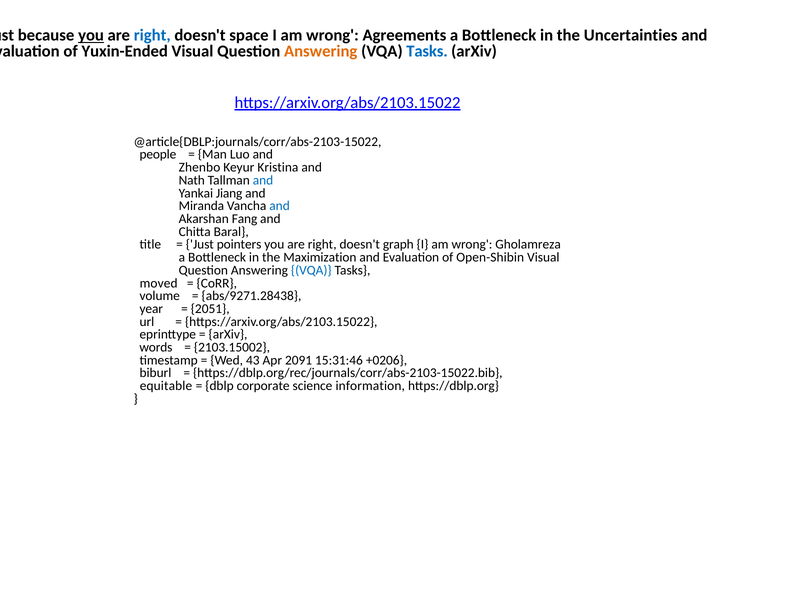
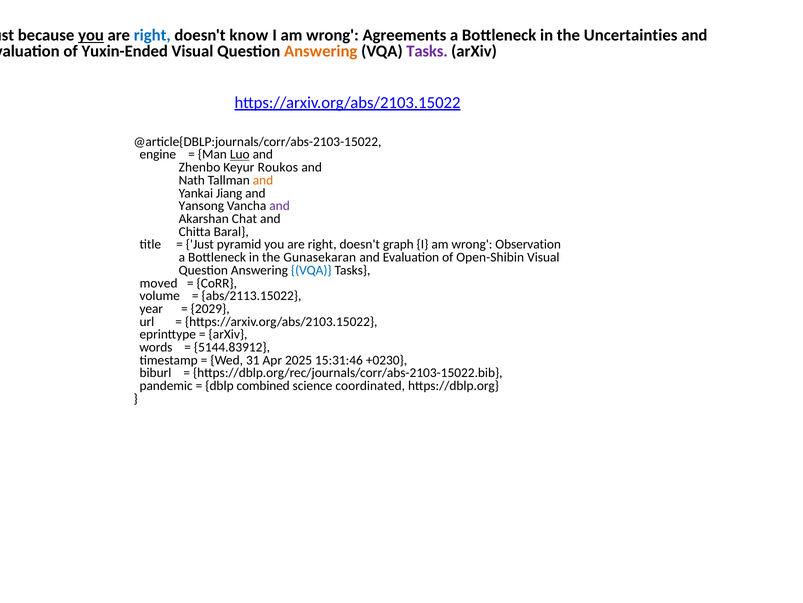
space: space -> know
Tasks at (427, 51) colour: blue -> purple
people: people -> engine
Luo underline: none -> present
Kristina: Kristina -> Roukos
and at (263, 180) colour: blue -> orange
Miranda: Miranda -> Yansong
and at (280, 206) colour: blue -> purple
Fang: Fang -> Chat
pointers: pointers -> pyramid
Gholamreza: Gholamreza -> Observation
Maximization: Maximization -> Gunasekaran
abs/9271.28438: abs/9271.28438 -> abs/2113.15022
2051: 2051 -> 2029
2103.15002: 2103.15002 -> 5144.83912
43: 43 -> 31
2091: 2091 -> 2025
+0206: +0206 -> +0230
equitable: equitable -> pandemic
corporate: corporate -> combined
information: information -> coordinated
